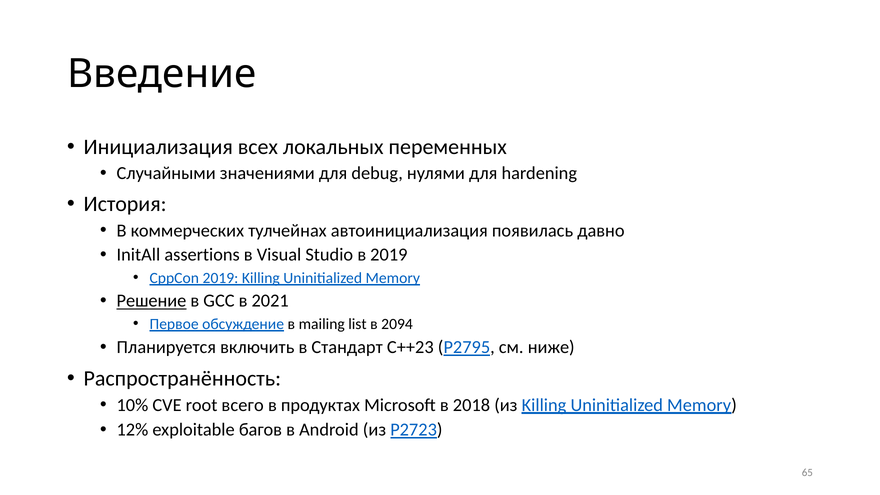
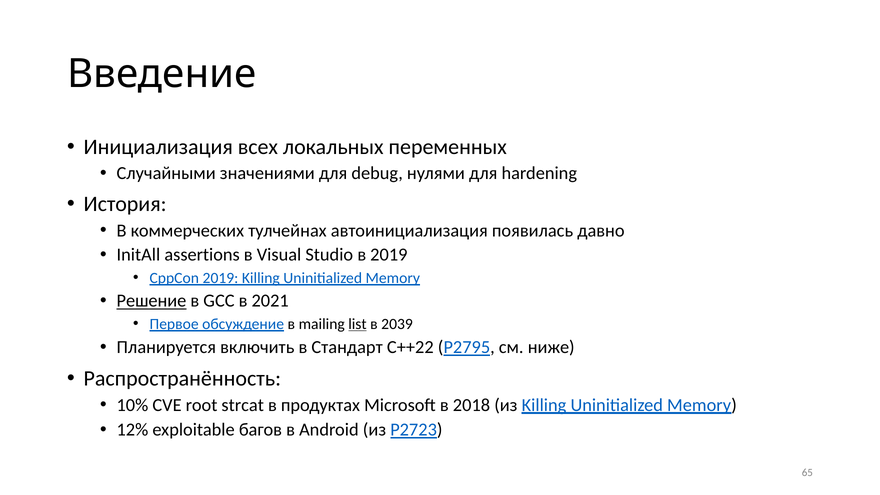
list underline: none -> present
2094: 2094 -> 2039
C++23: C++23 -> C++22
всего: всего -> strcat
